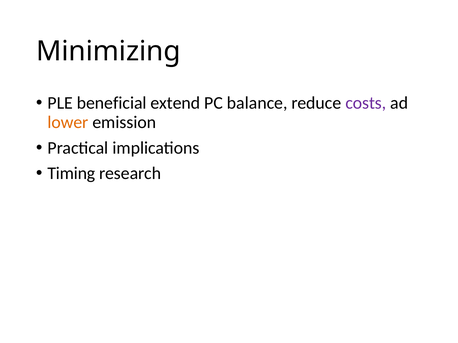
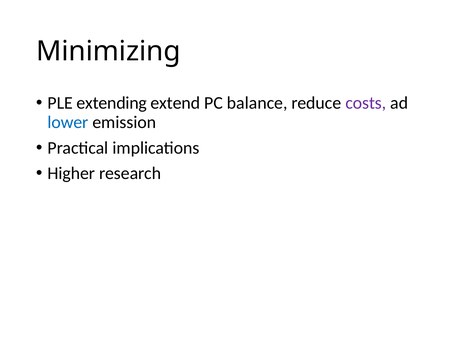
beneficial: beneficial -> extending
lower colour: orange -> blue
Timing: Timing -> Higher
